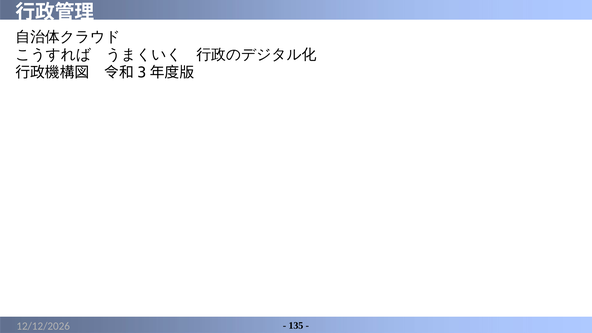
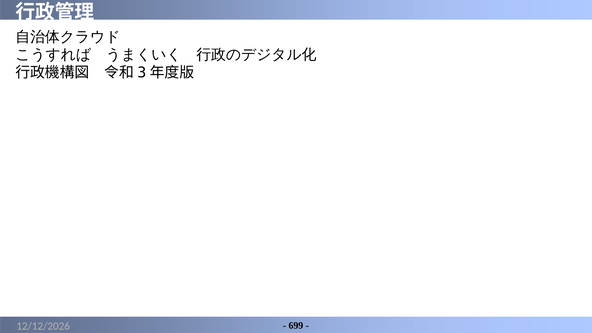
135: 135 -> 699
